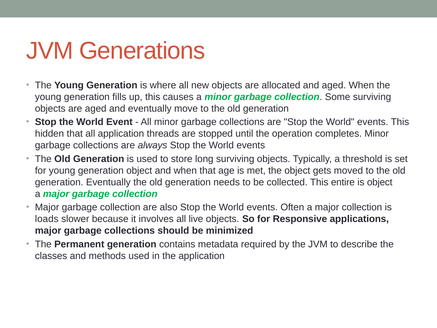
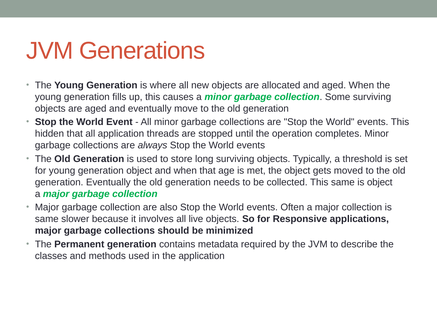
This entire: entire -> same
loads at (47, 219): loads -> same
